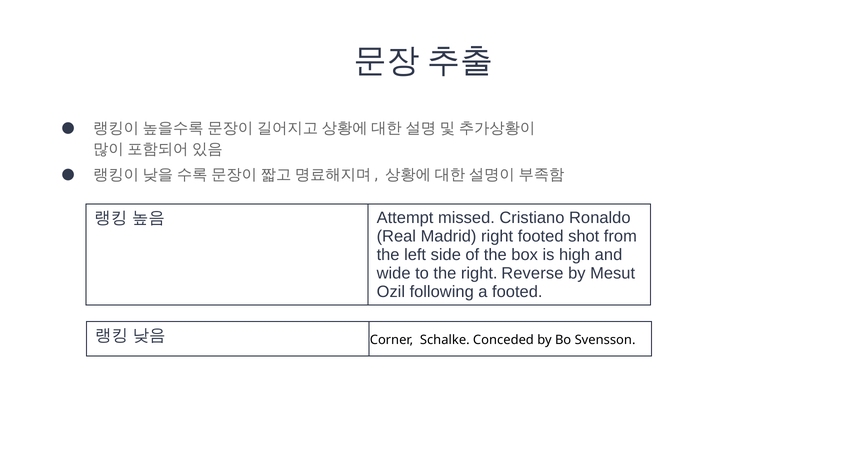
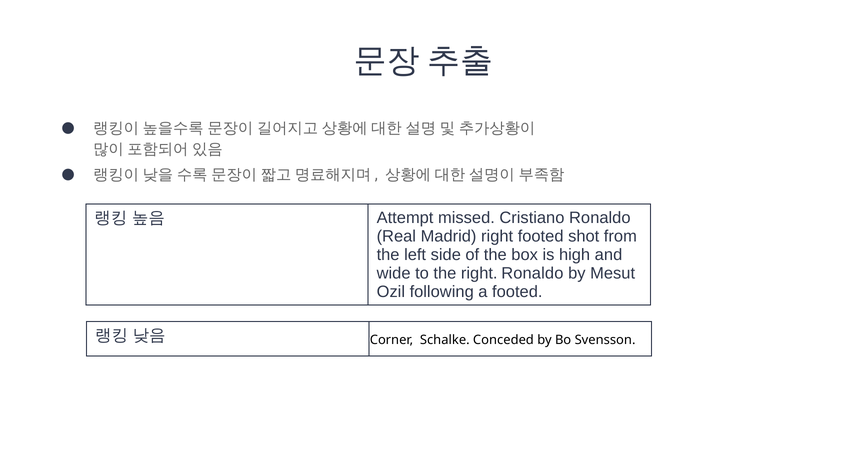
right Reverse: Reverse -> Ronaldo
